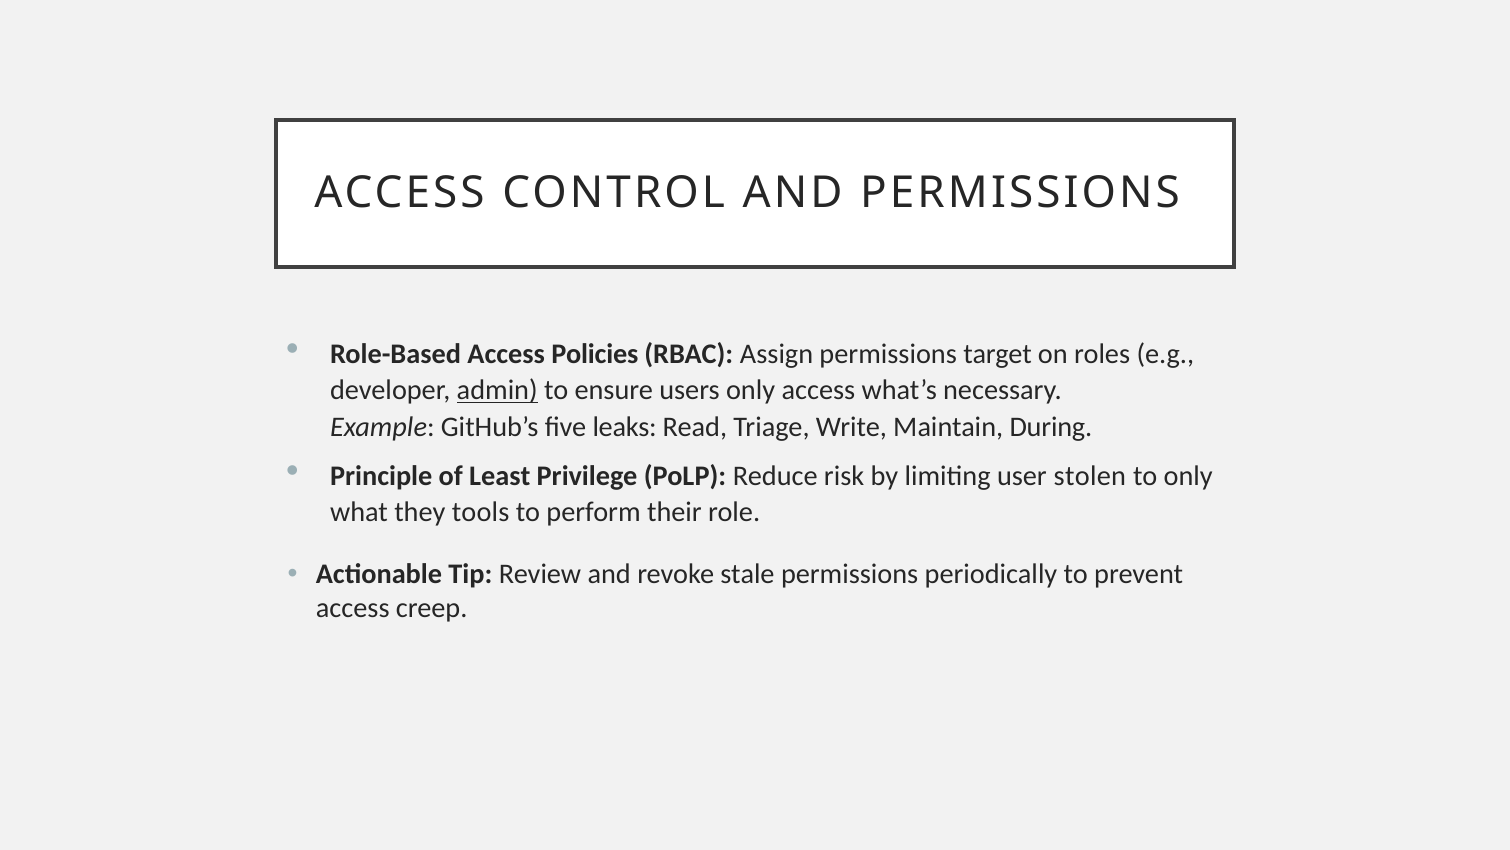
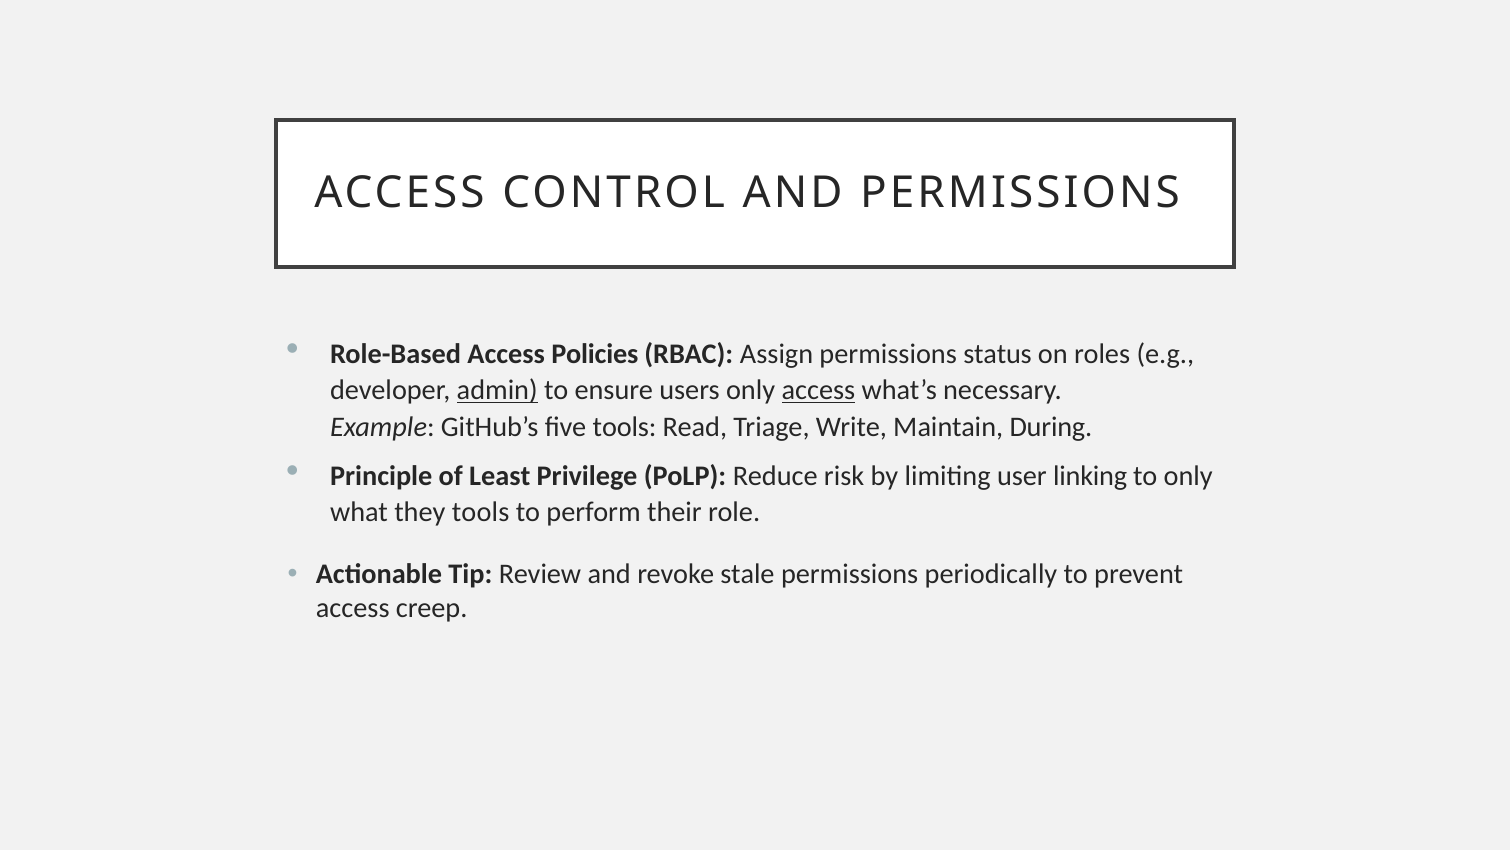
target: target -> status
access at (818, 390) underline: none -> present
five leaks: leaks -> tools
stolen: stolen -> linking
